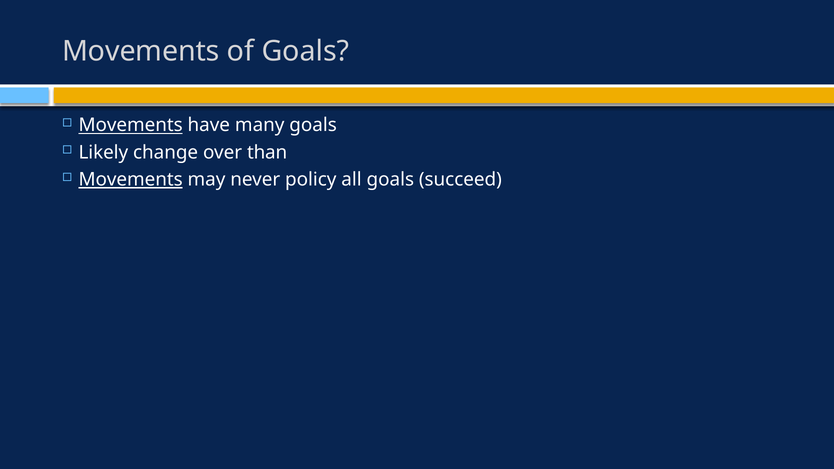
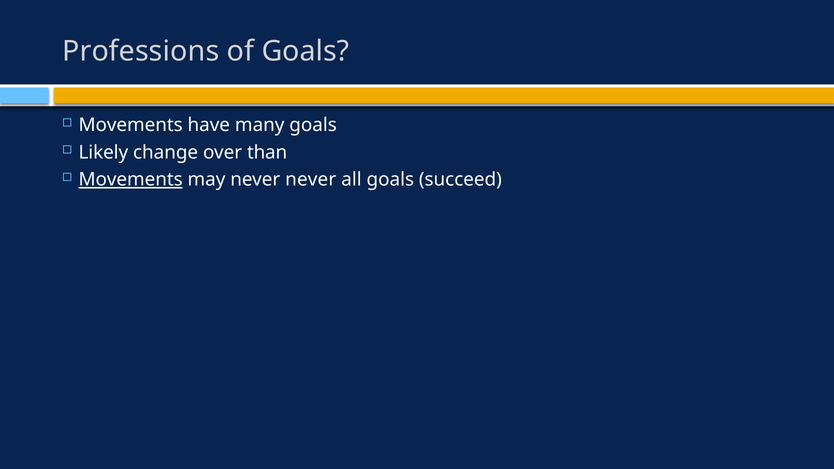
Movements at (141, 52): Movements -> Professions
Movements at (131, 125) underline: present -> none
never policy: policy -> never
